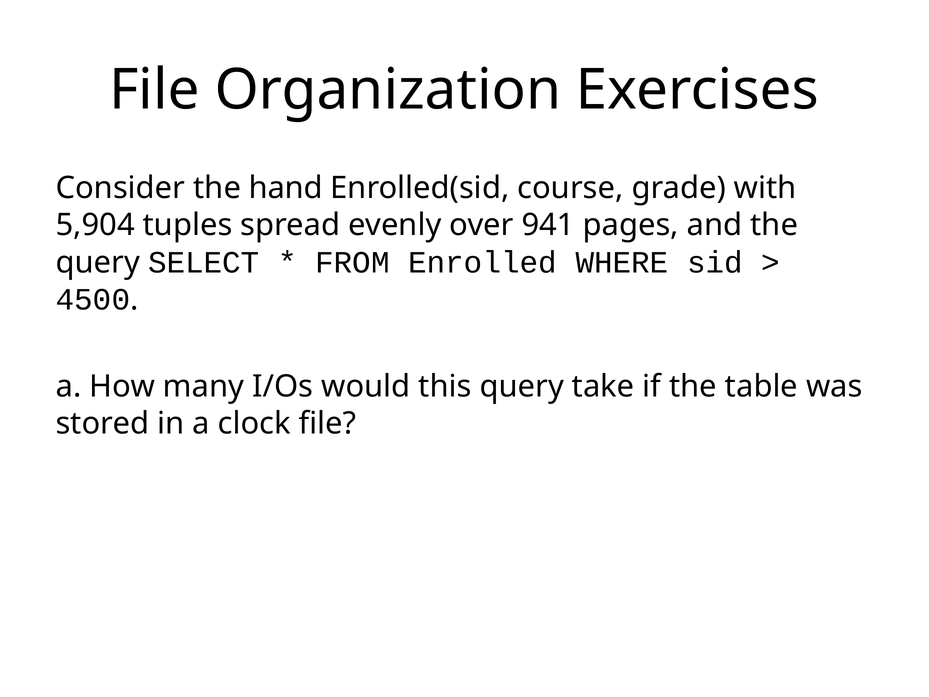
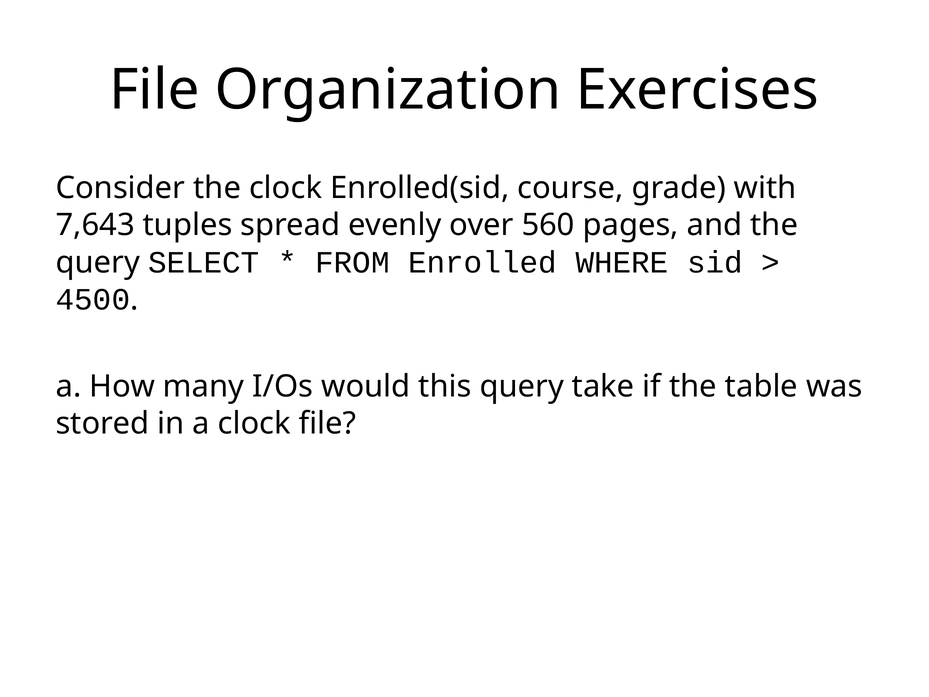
the hand: hand -> clock
5,904: 5,904 -> 7,643
941: 941 -> 560
